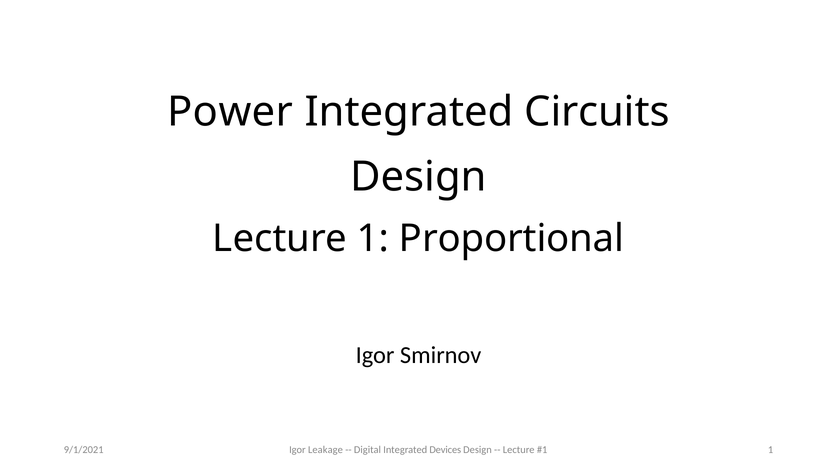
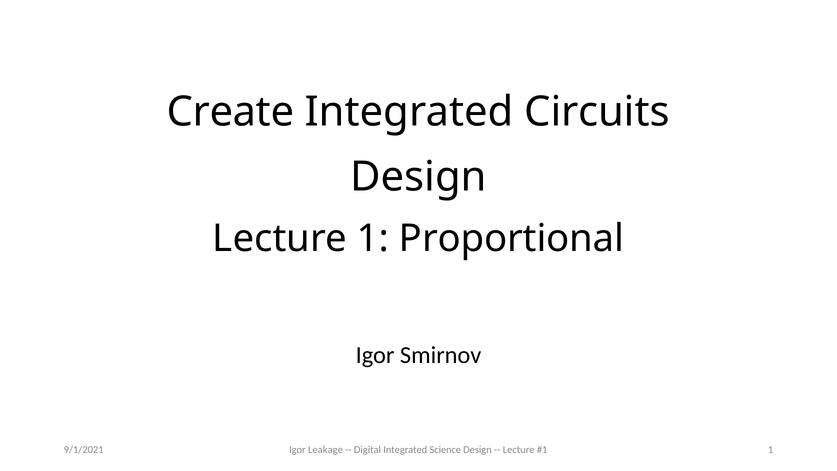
Power: Power -> Create
Devices: Devices -> Science
